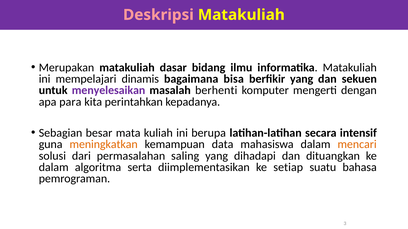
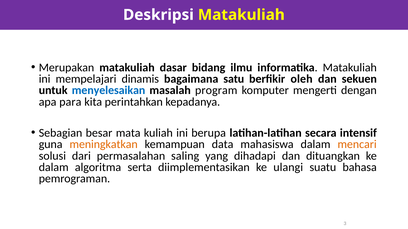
Deskripsi colour: pink -> white
bisa: bisa -> satu
berfikir yang: yang -> oleh
menyelesaikan colour: purple -> blue
berhenti: berhenti -> program
setiap: setiap -> ulangi
